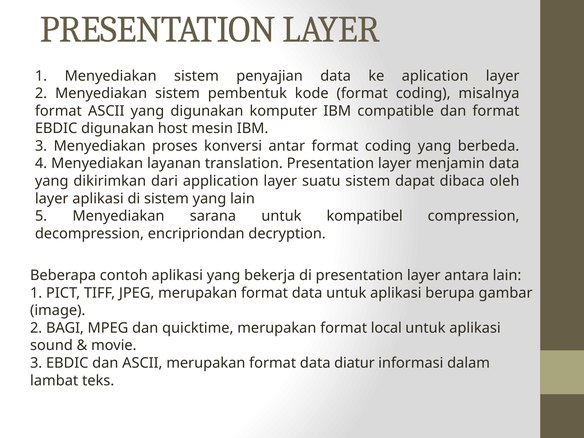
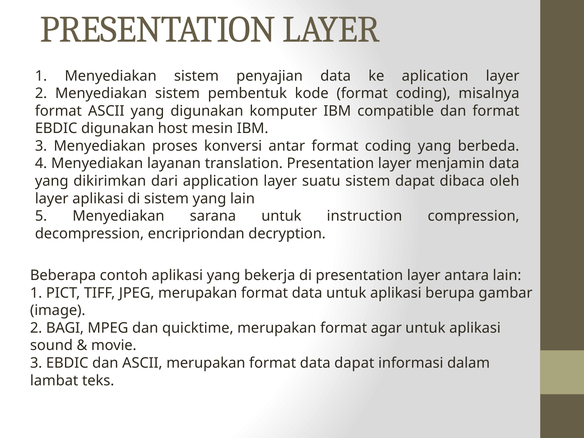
kompatibel: kompatibel -> instruction
local: local -> agar
data diatur: diatur -> dapat
